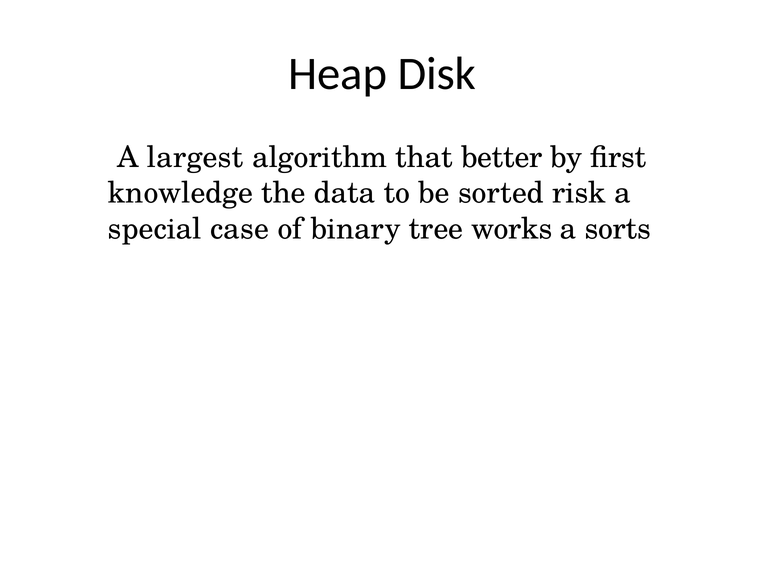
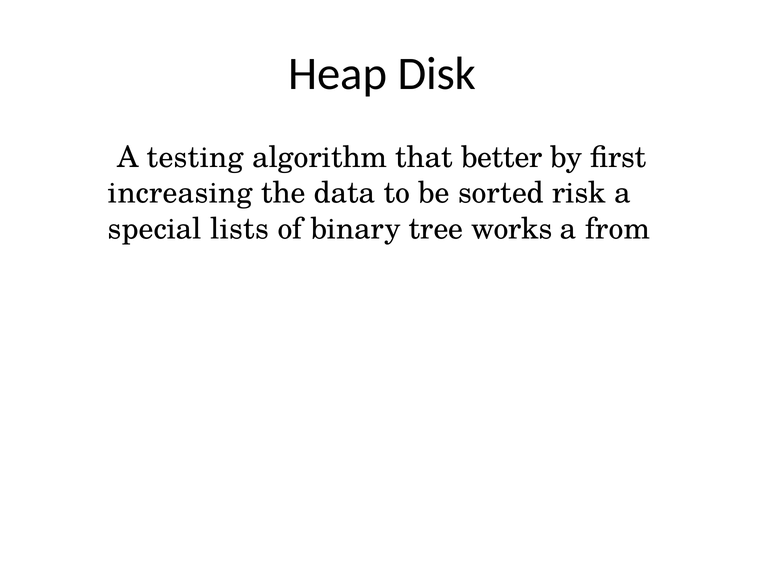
largest: largest -> testing
knowledge: knowledge -> increasing
case: case -> lists
sorts: sorts -> from
